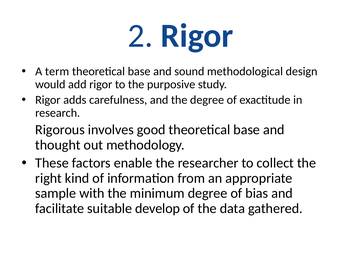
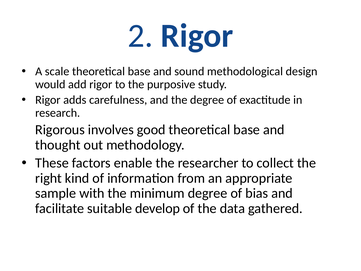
term: term -> scale
